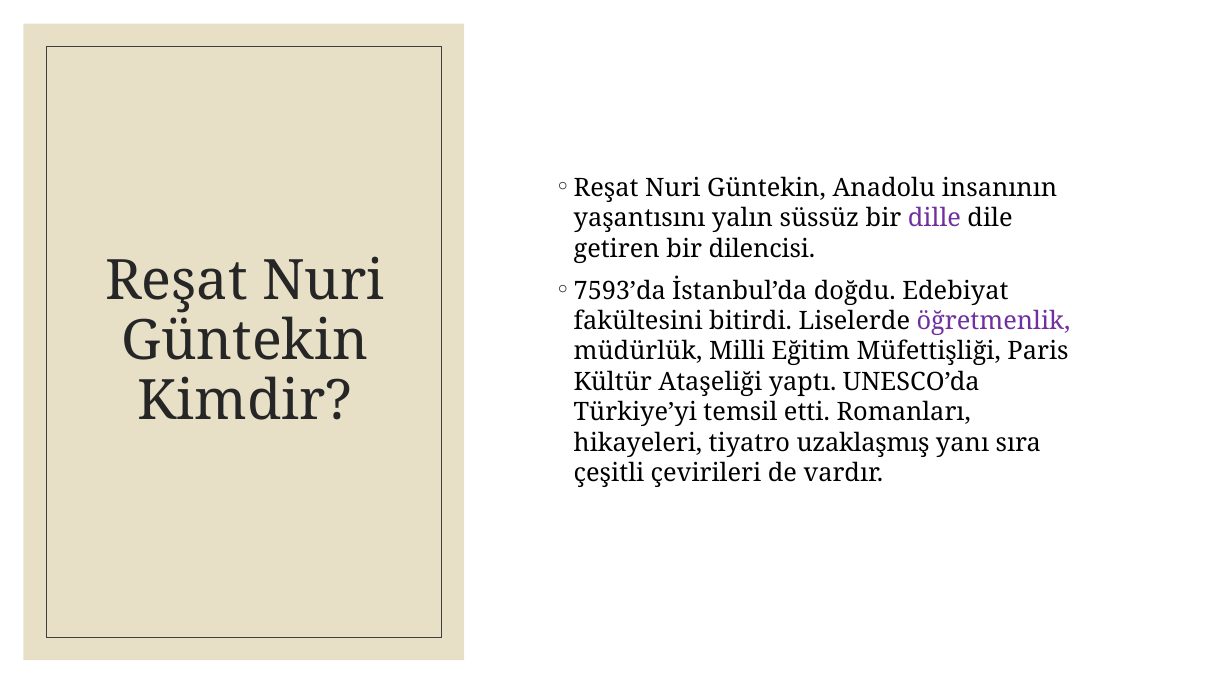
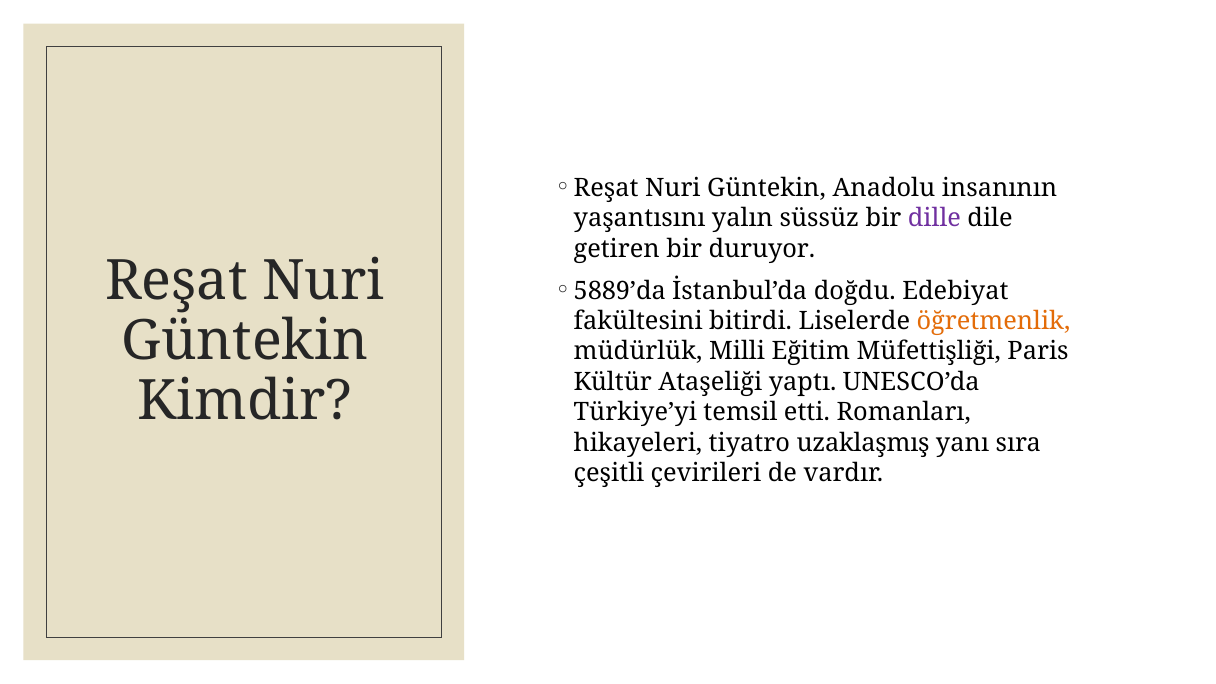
dilencisi: dilencisi -> duruyor
7593’da: 7593’da -> 5889’da
öğretmenlik colour: purple -> orange
